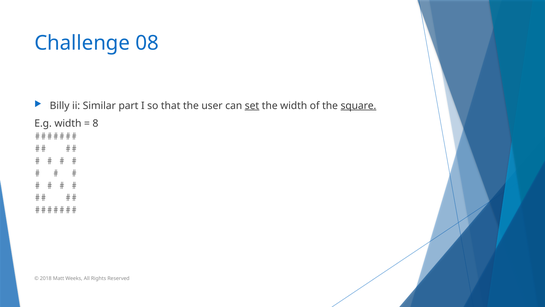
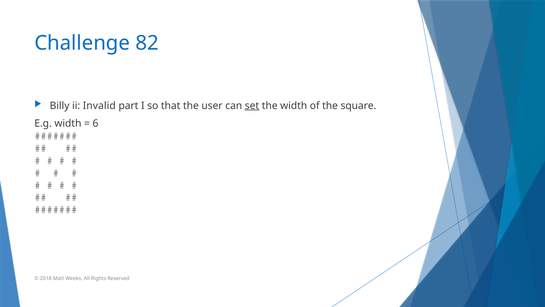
08: 08 -> 82
Similar: Similar -> Invalid
square underline: present -> none
8: 8 -> 6
